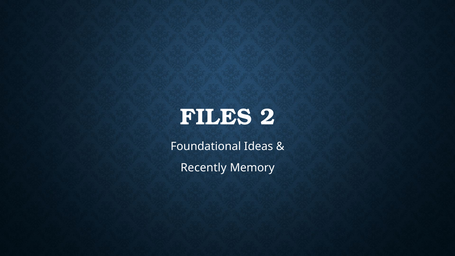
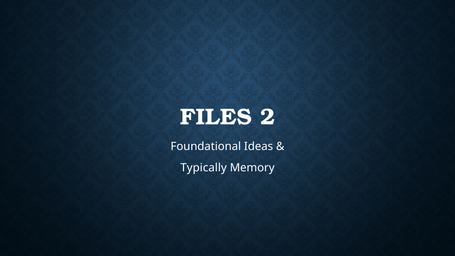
Recently: Recently -> Typically
